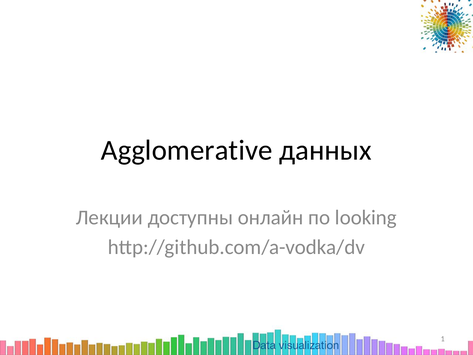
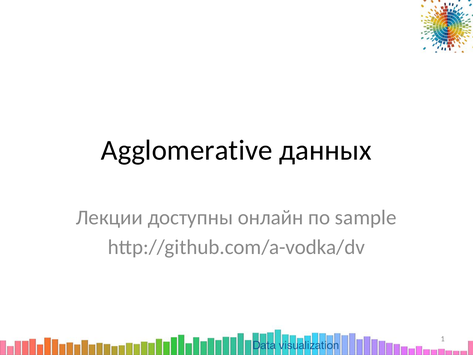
looking: looking -> sample
